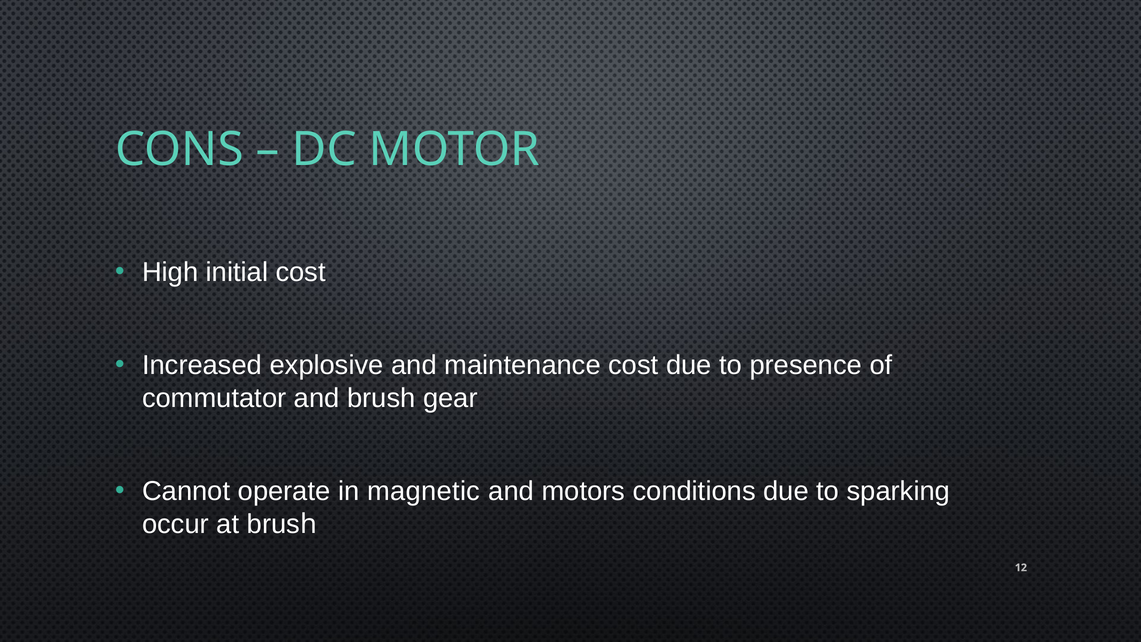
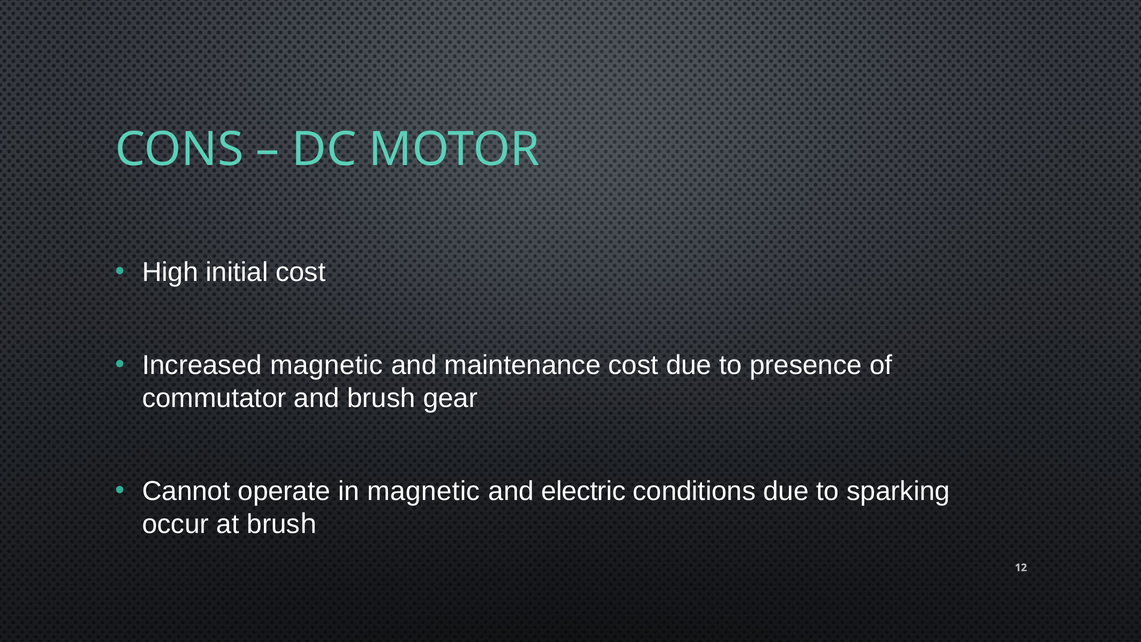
Increased explosive: explosive -> magnetic
motors: motors -> electric
